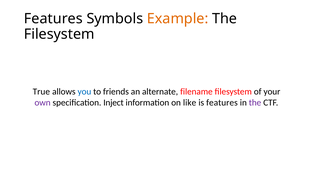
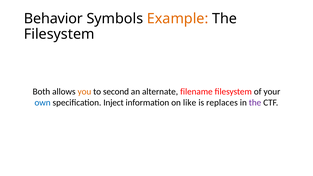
Features at (53, 19): Features -> Behavior
True: True -> Both
you colour: blue -> orange
friends: friends -> second
own colour: purple -> blue
is features: features -> replaces
